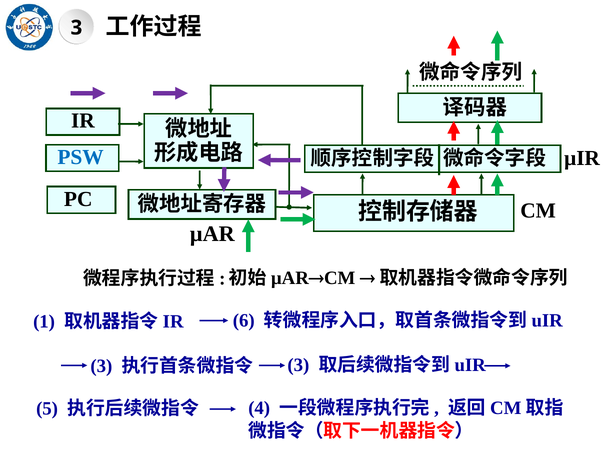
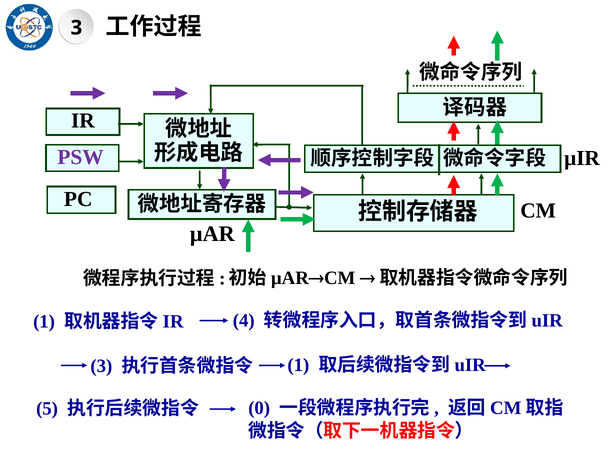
PSW colour: blue -> purple
6: 6 -> 4
3 at (298, 365): 3 -> 1
4: 4 -> 0
